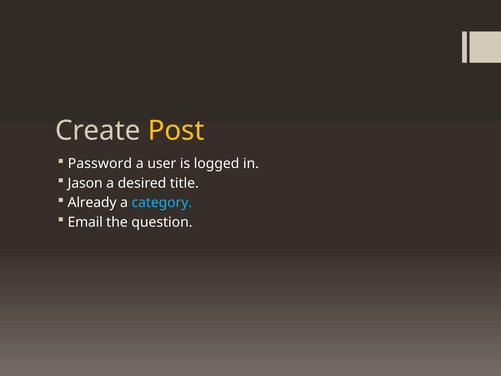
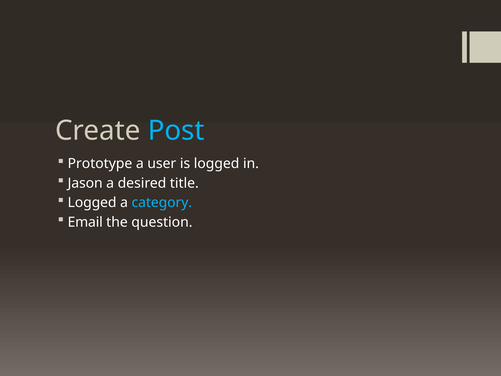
Post colour: yellow -> light blue
Password: Password -> Prototype
Already at (92, 203): Already -> Logged
